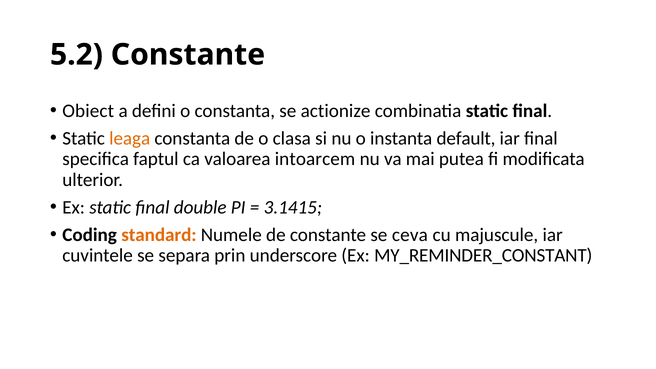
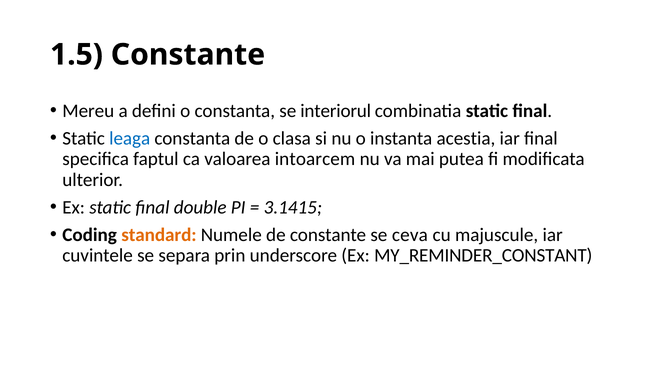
5.2: 5.2 -> 1.5
Obiect: Obiect -> Mereu
actionize: actionize -> interiorul
leaga colour: orange -> blue
default: default -> acestia
